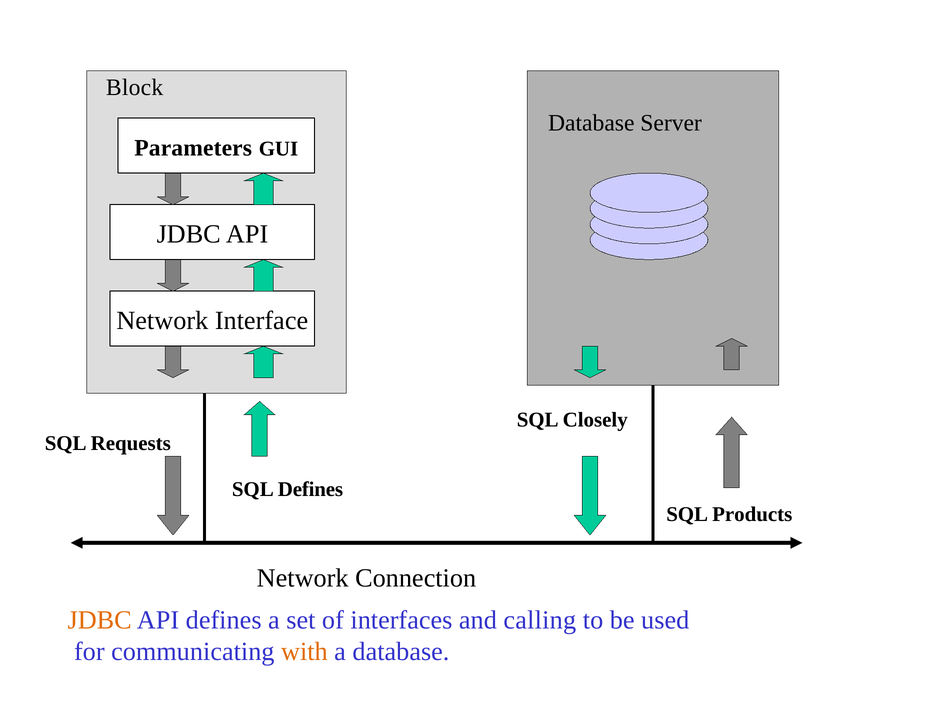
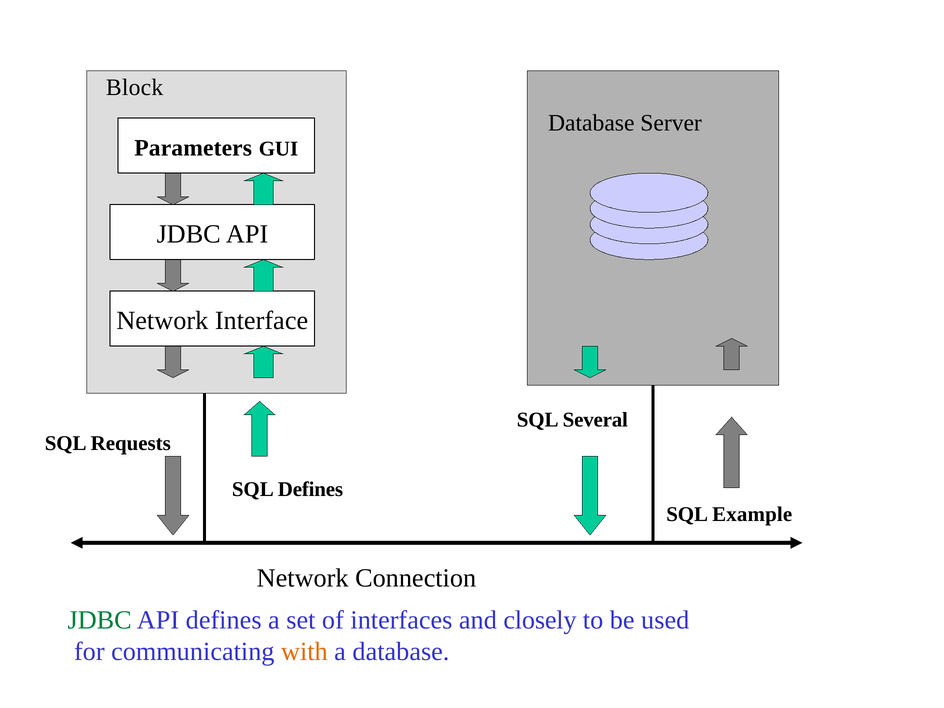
Closely: Closely -> Several
Products: Products -> Example
JDBC at (100, 620) colour: orange -> green
calling: calling -> closely
